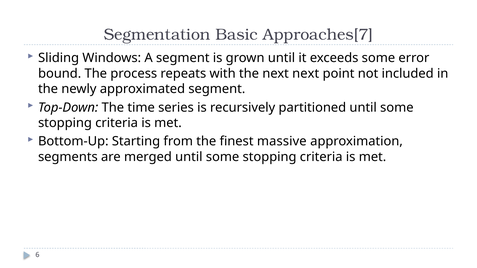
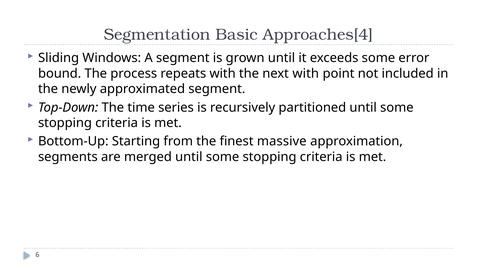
Approaches[7: Approaches[7 -> Approaches[4
next next: next -> with
